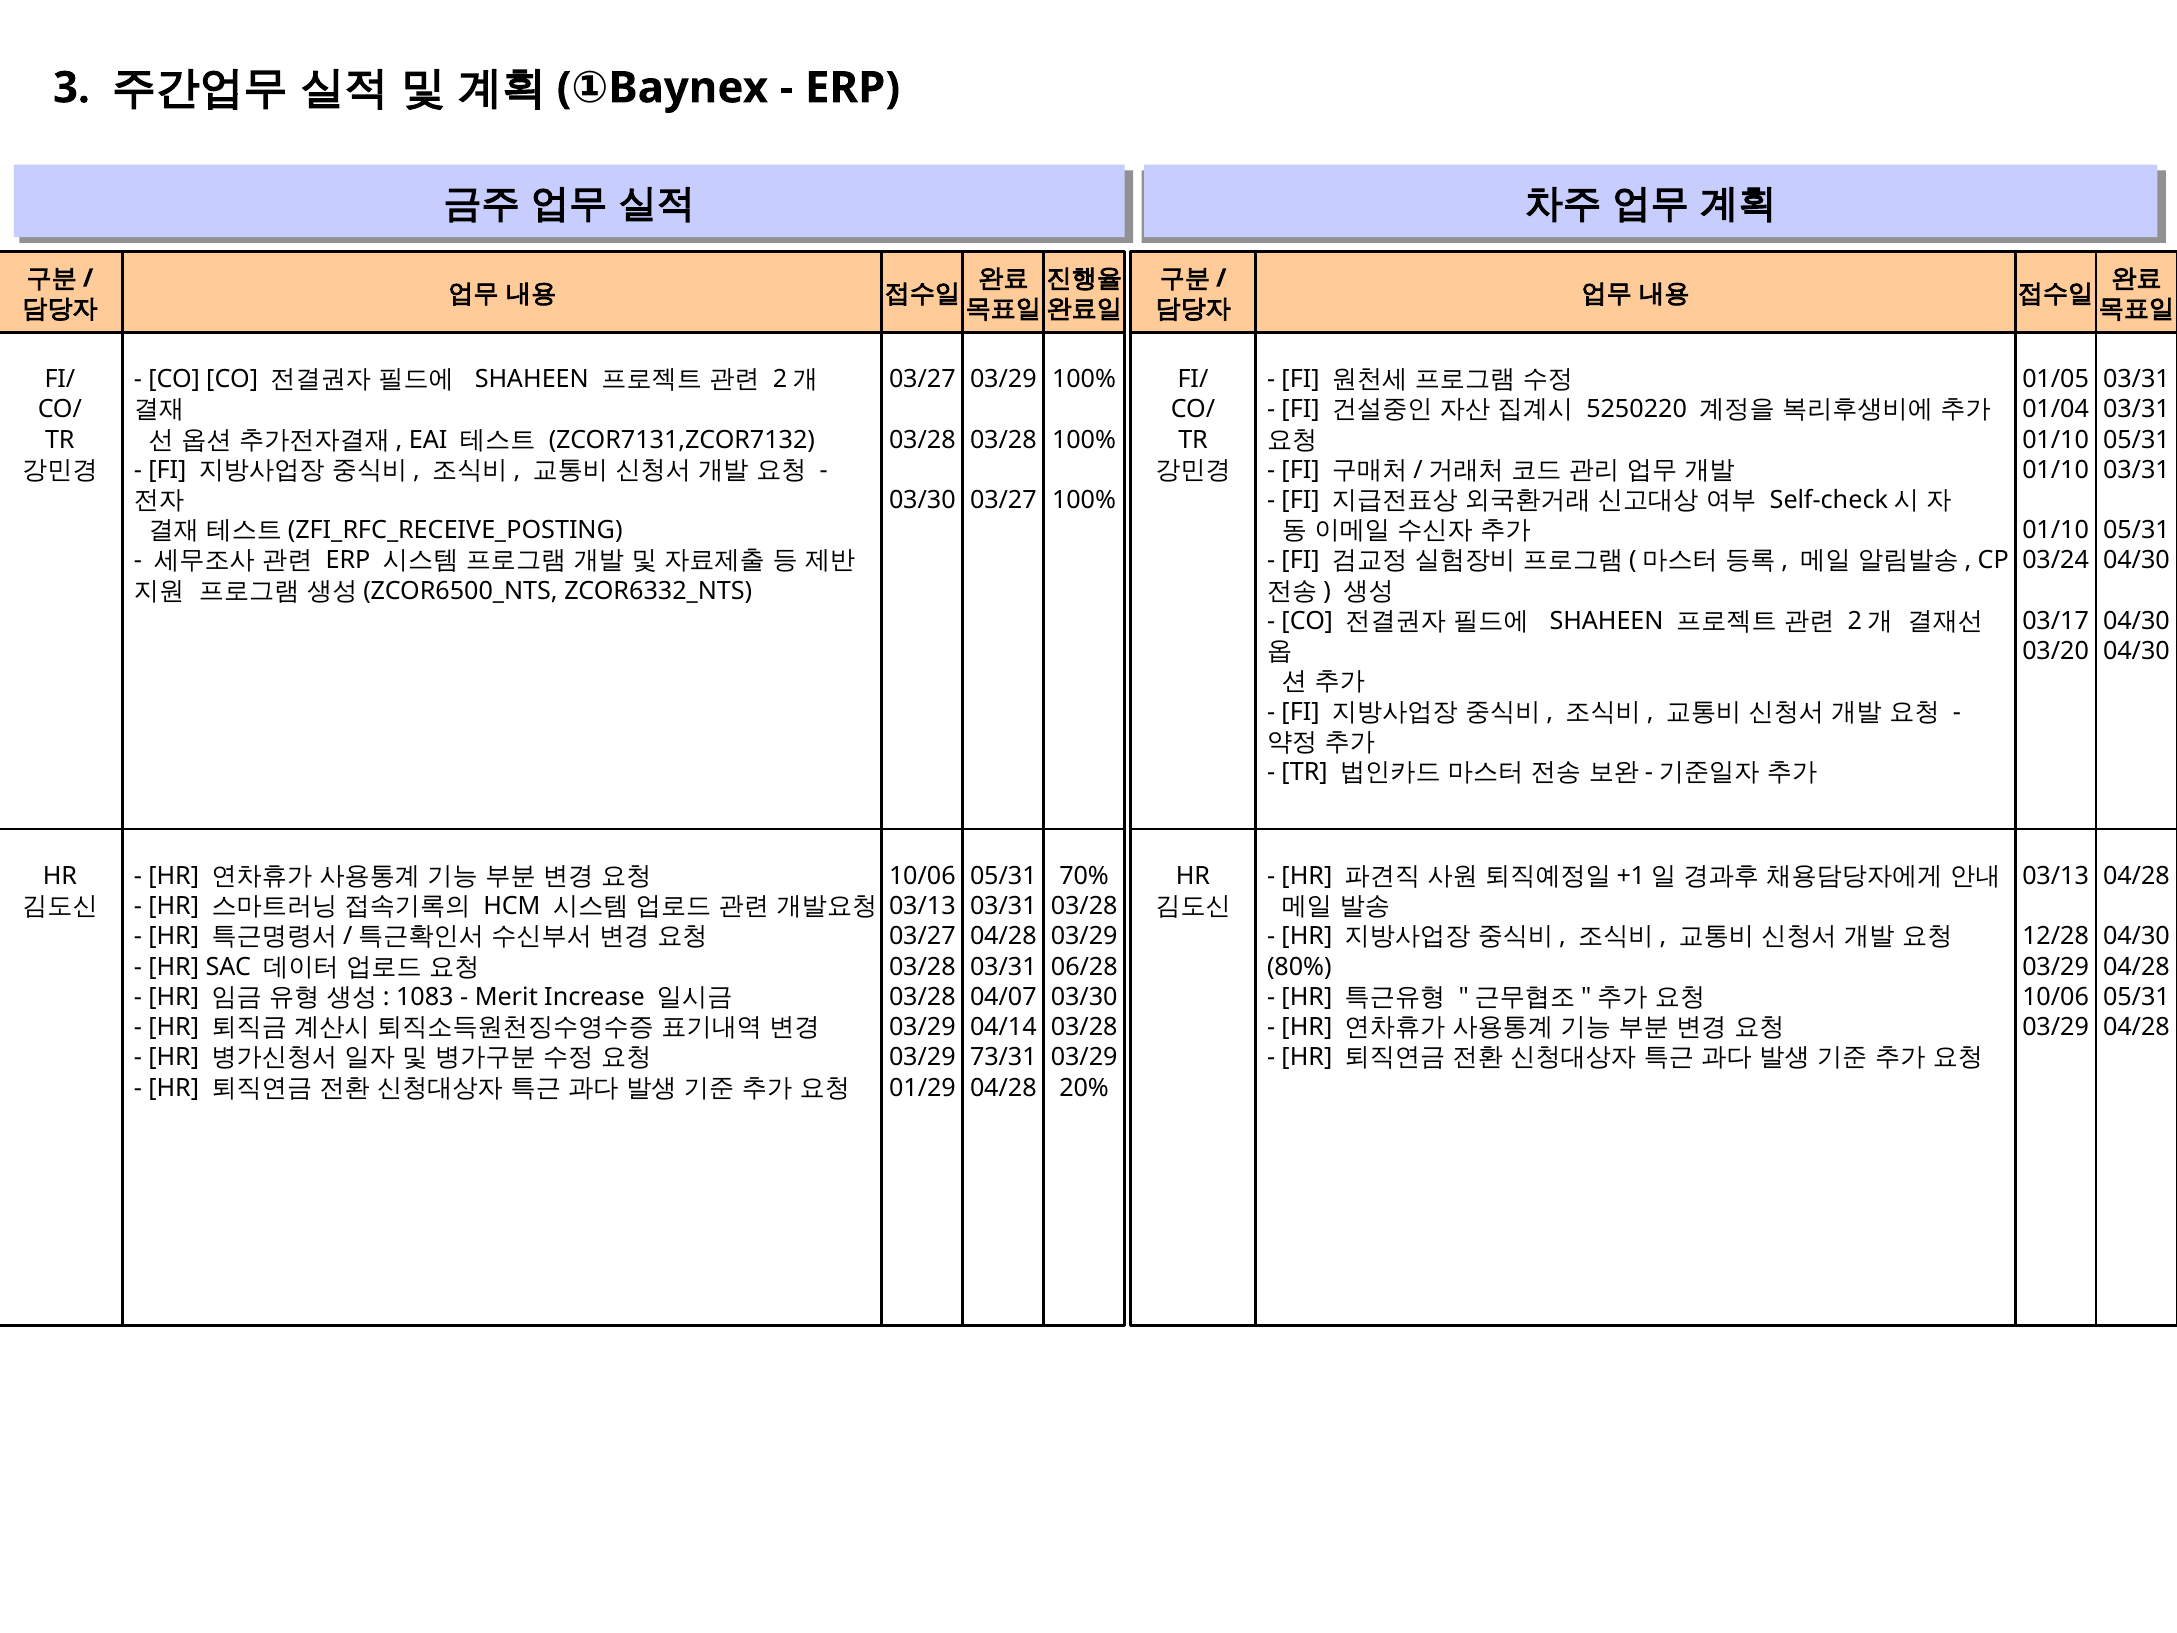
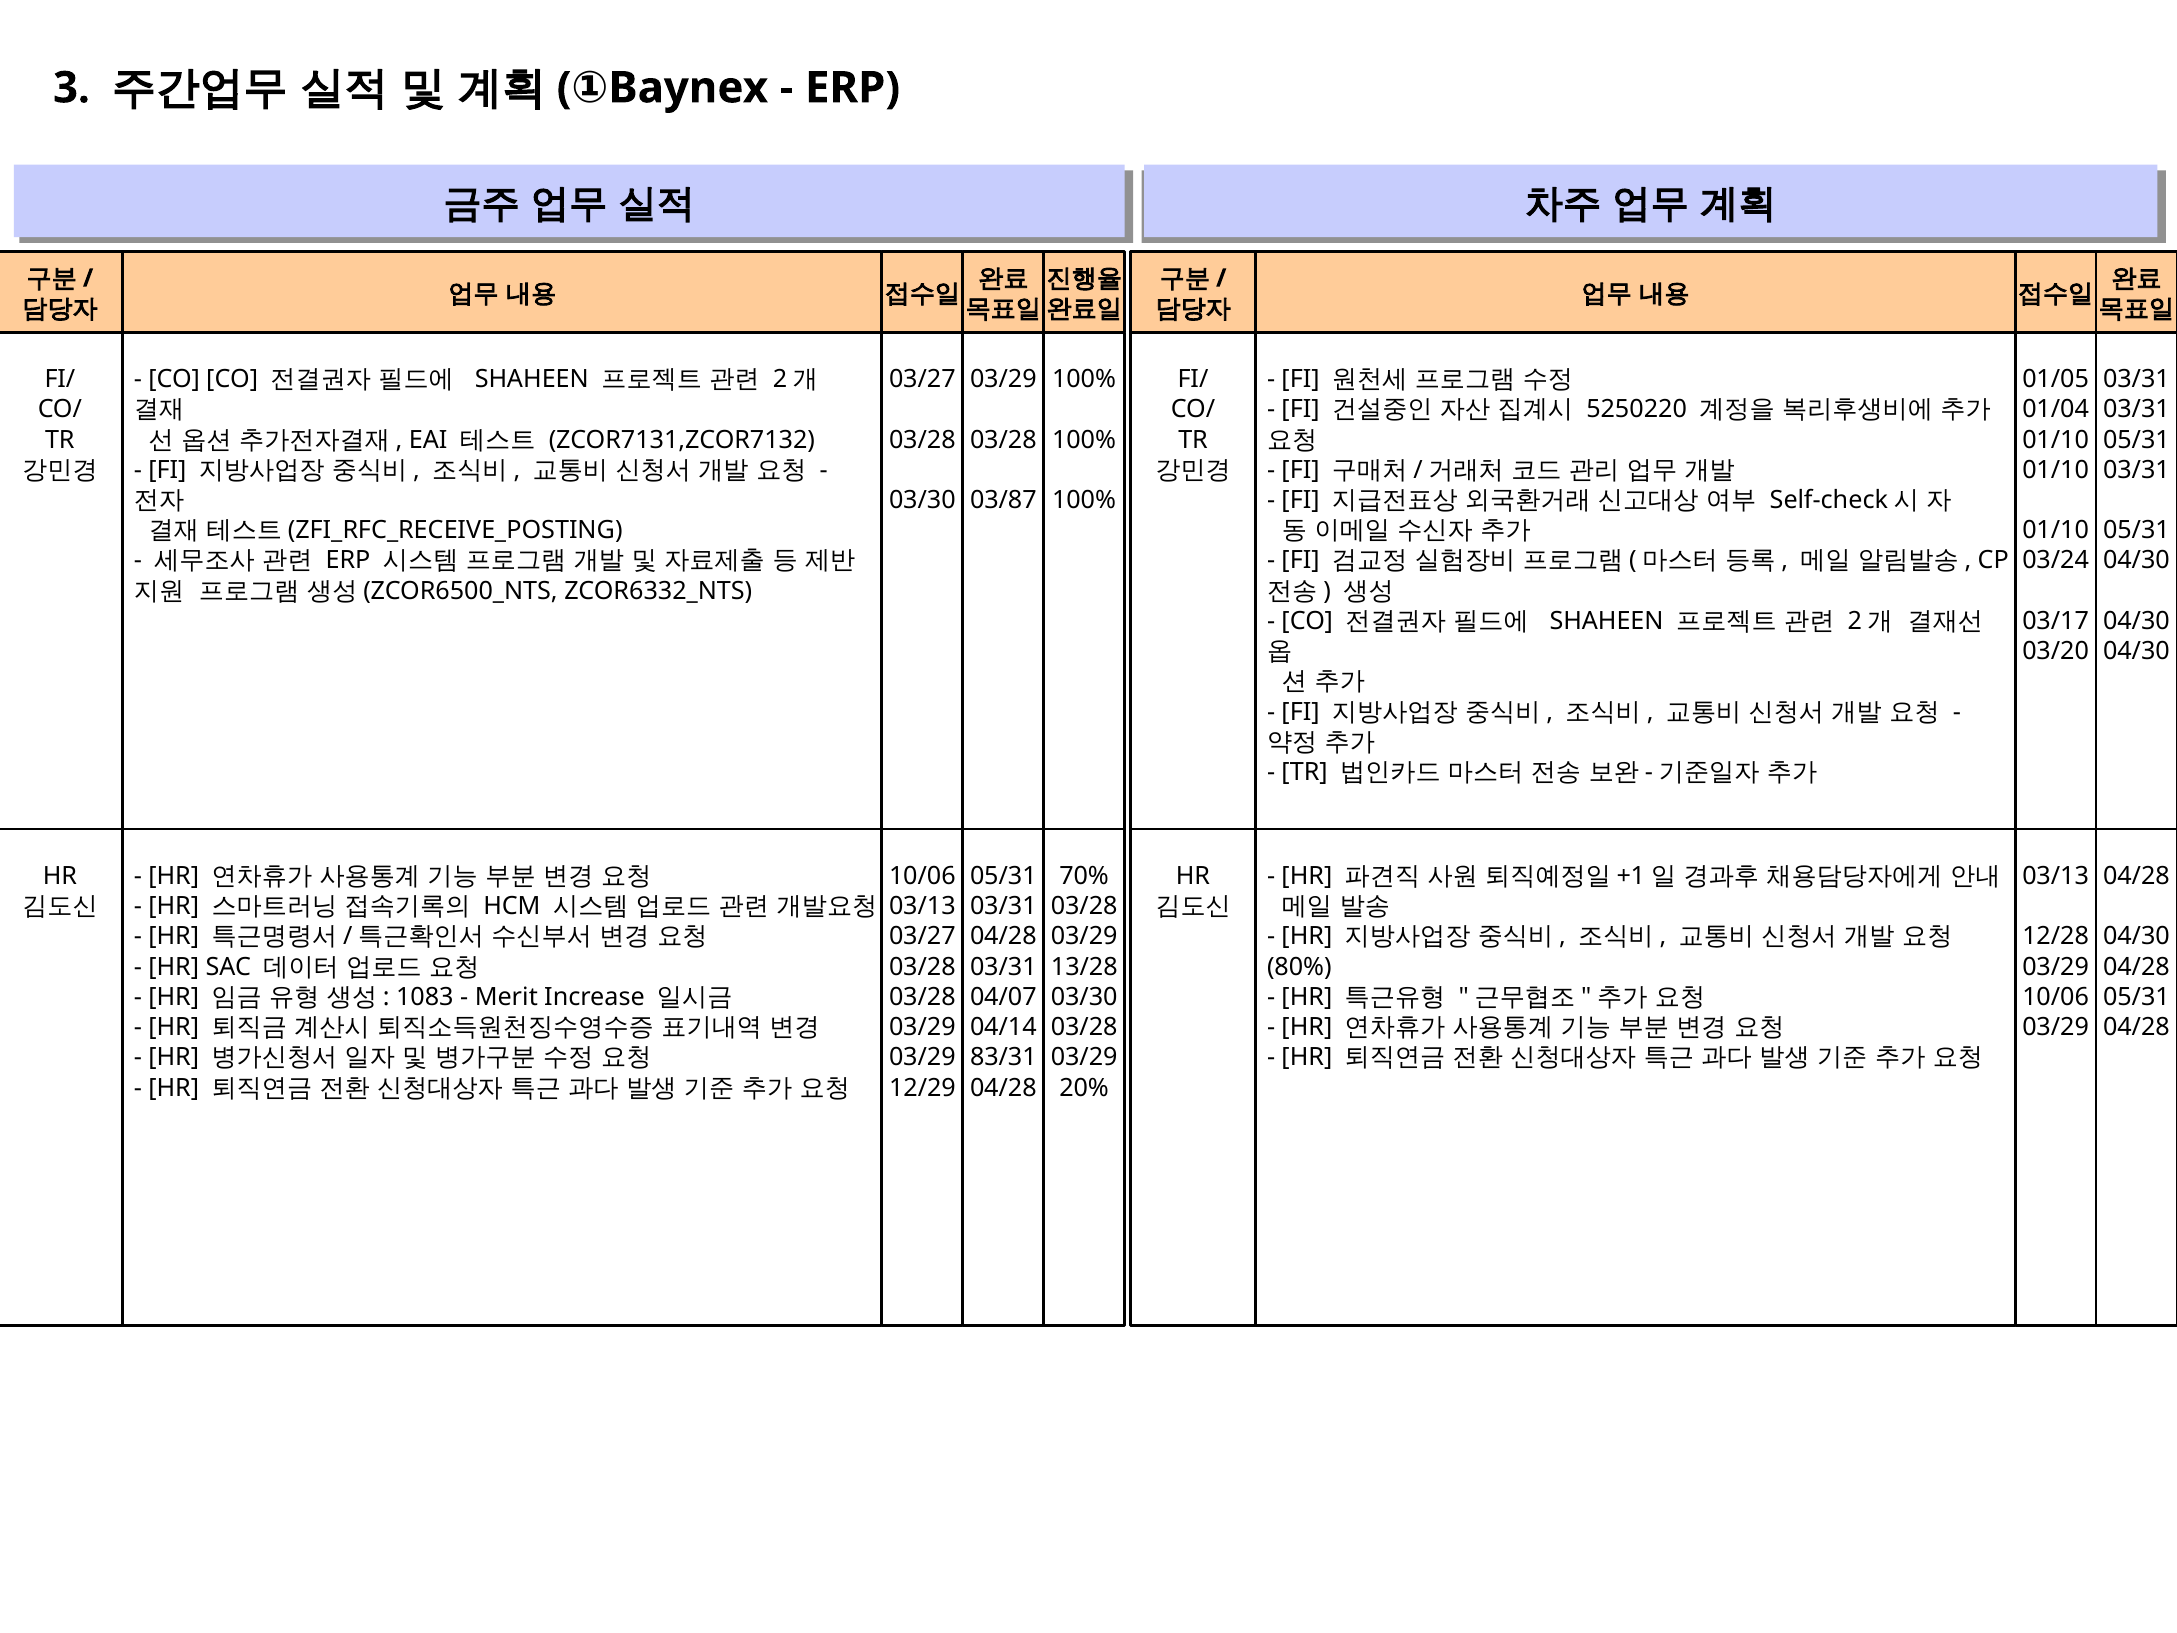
03/27 at (1003, 500): 03/27 -> 03/87
06/28: 06/28 -> 13/28
73/31: 73/31 -> 83/31
01/29: 01/29 -> 12/29
